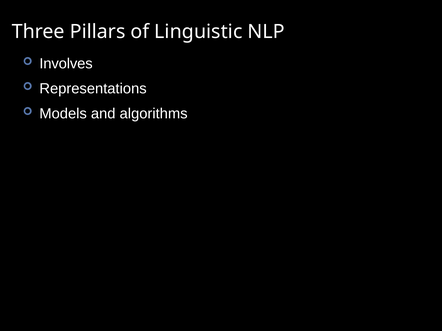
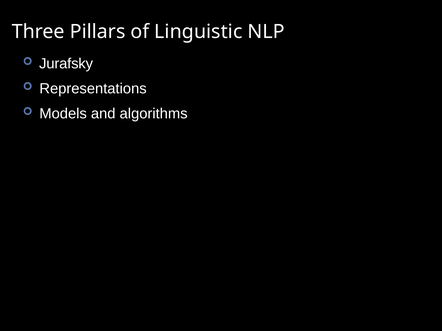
Involves: Involves -> Jurafsky
